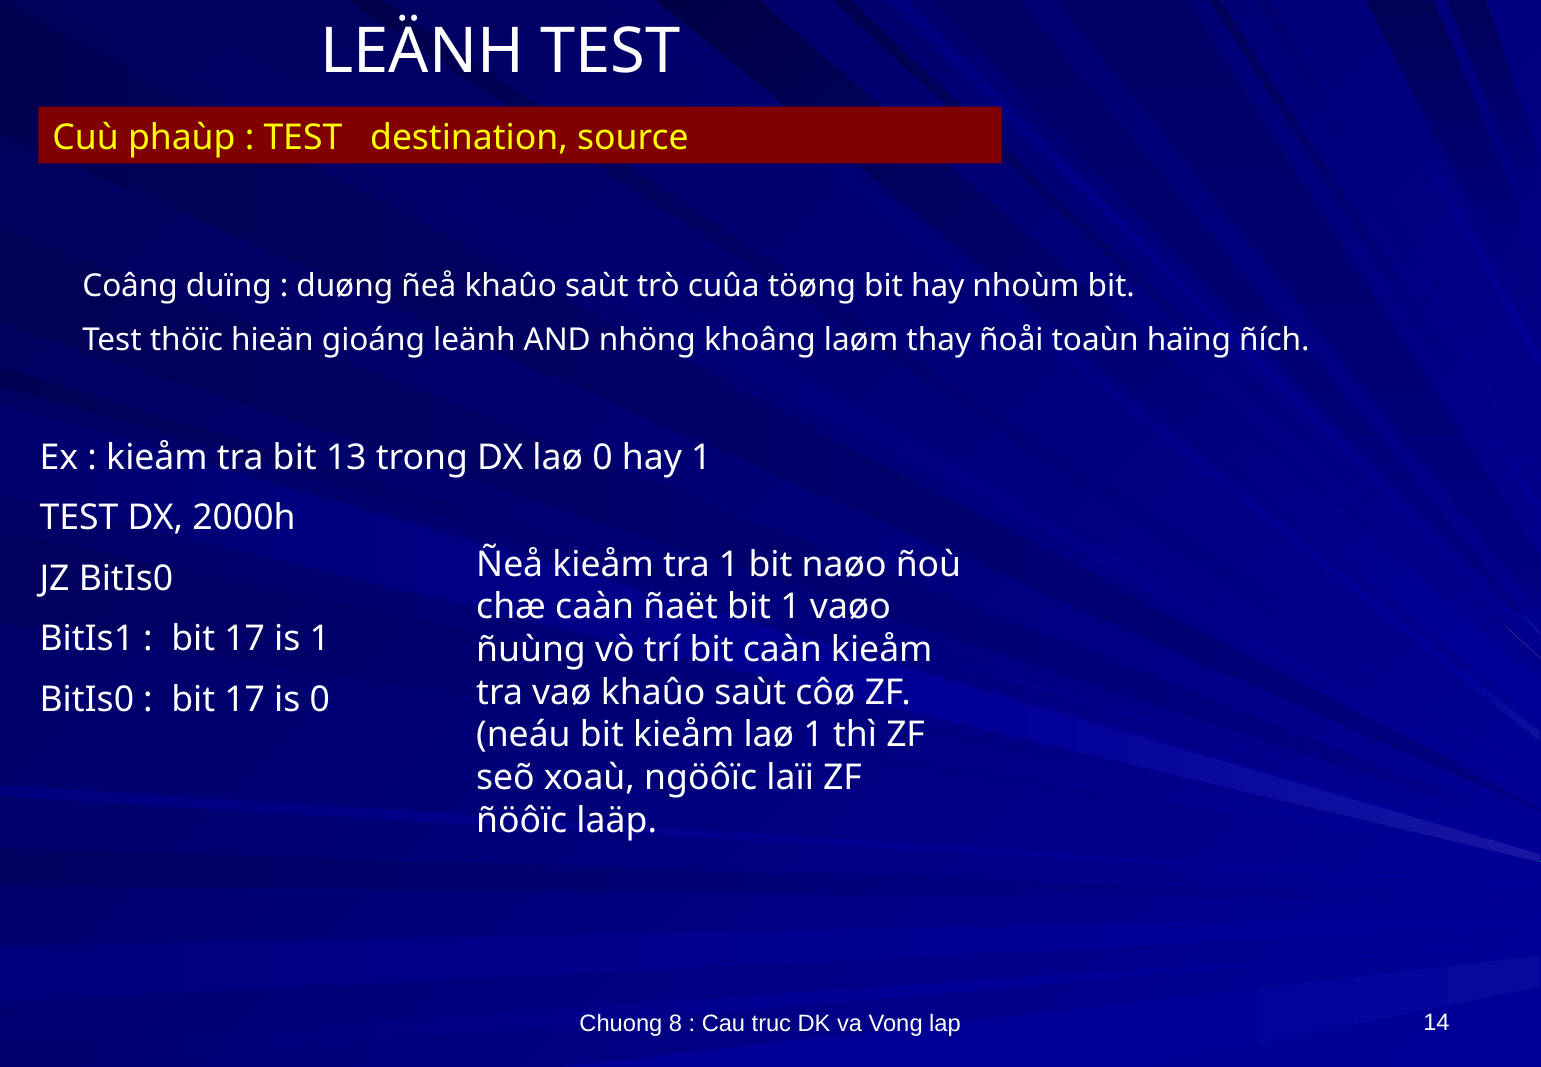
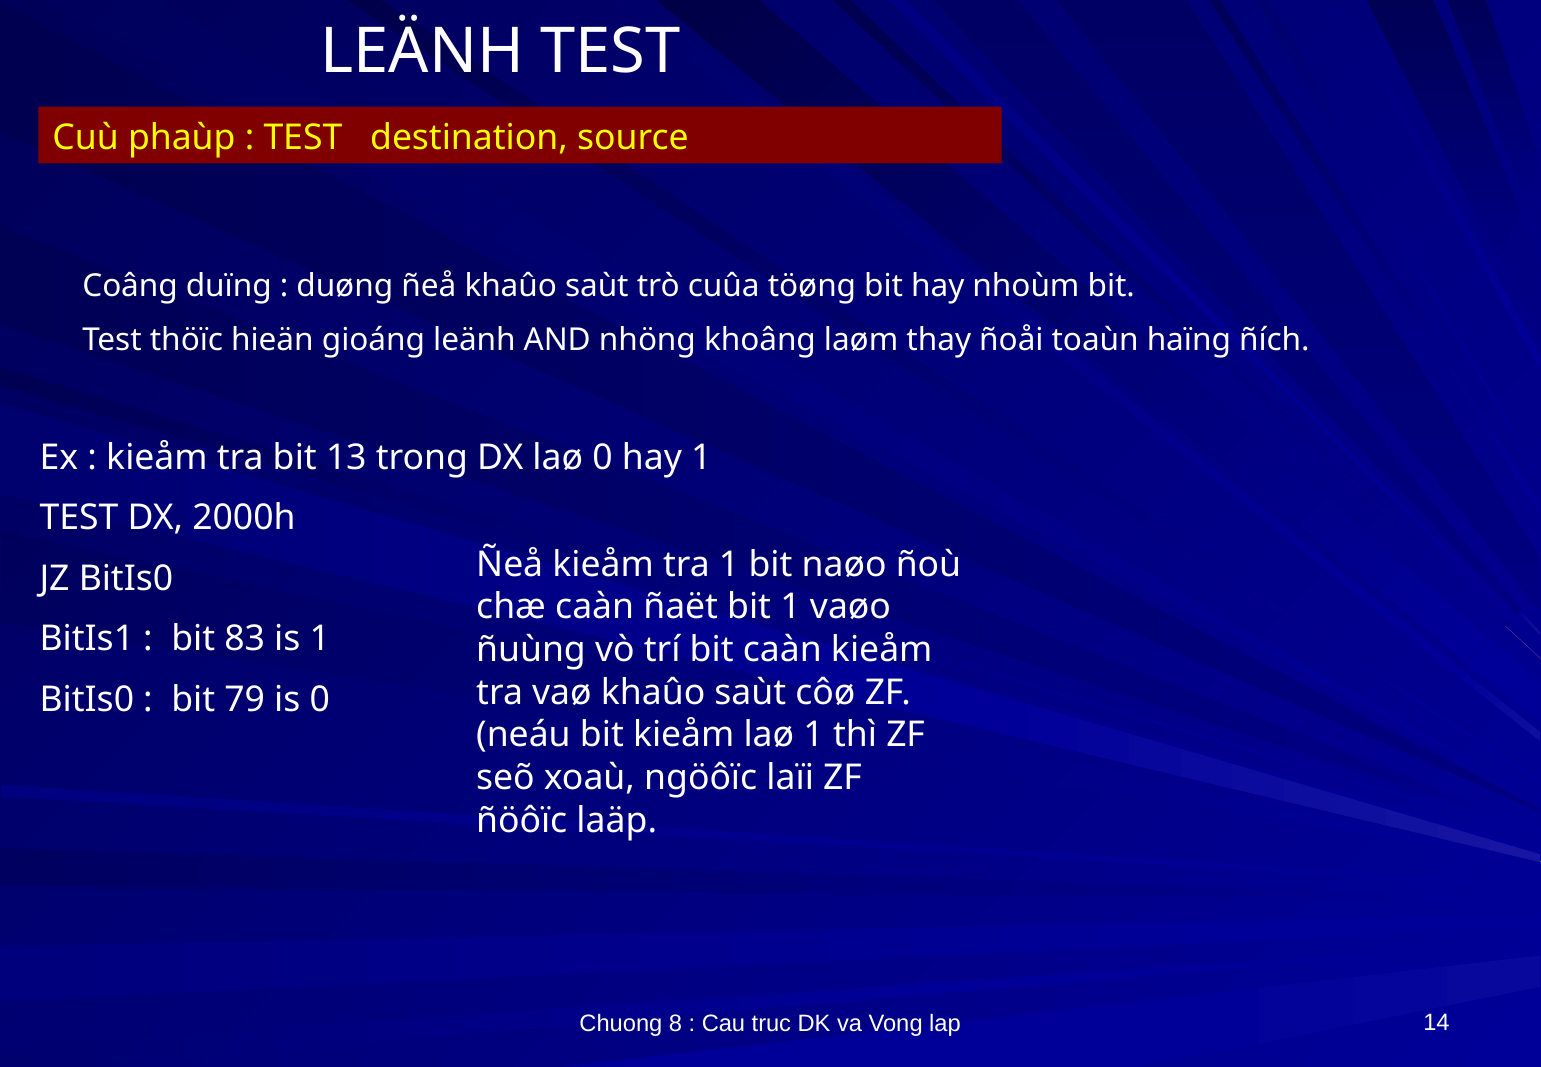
17 at (245, 639): 17 -> 83
17 at (245, 699): 17 -> 79
